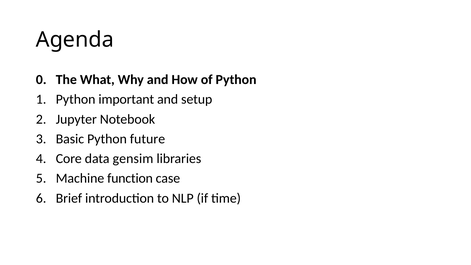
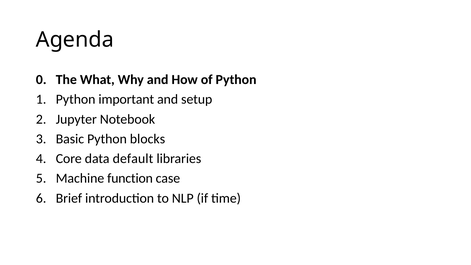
future: future -> blocks
gensim: gensim -> default
